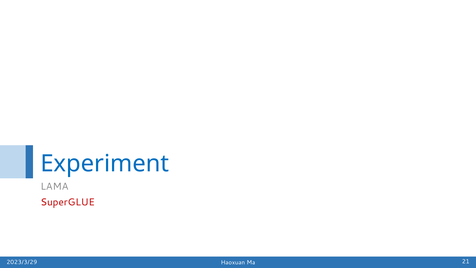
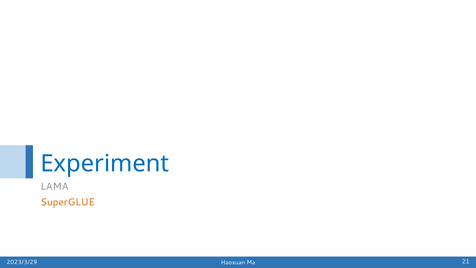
SuperGLUE colour: red -> orange
